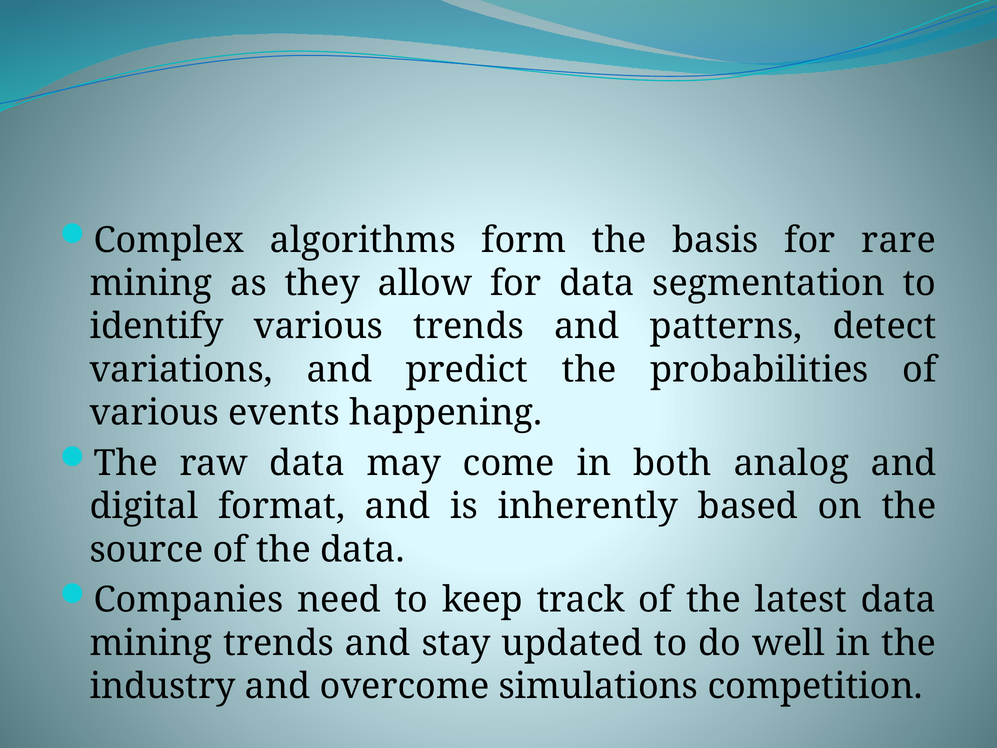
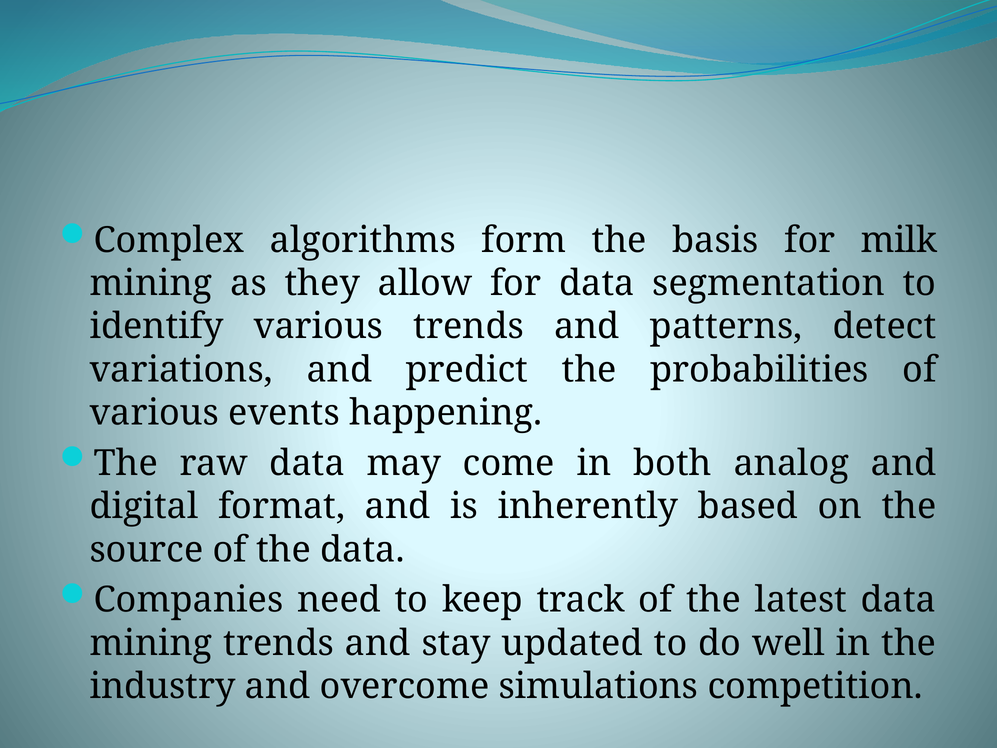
rare: rare -> milk
